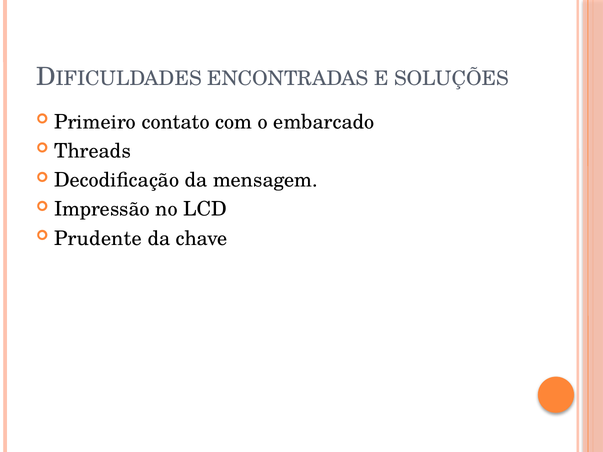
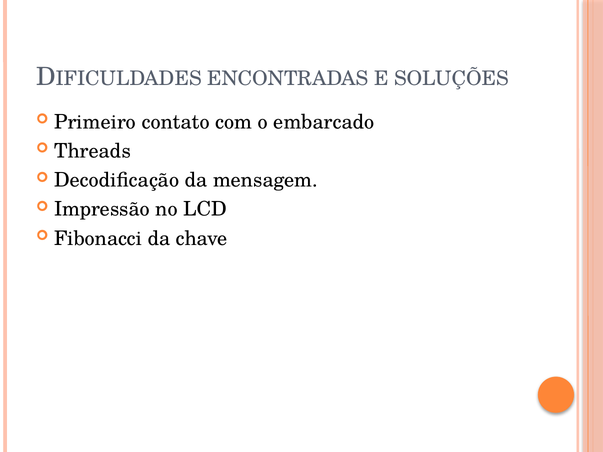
Prudente: Prudente -> Fibonacci
